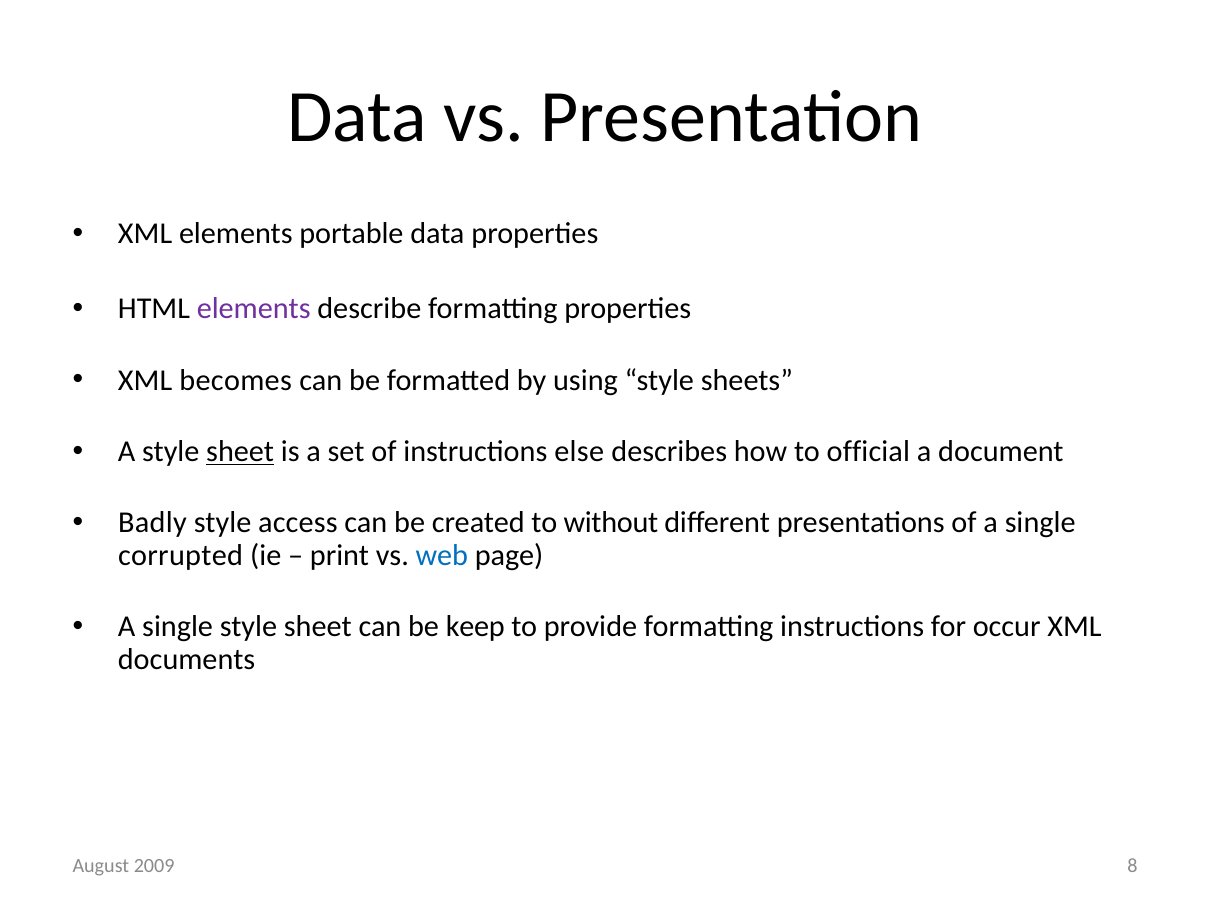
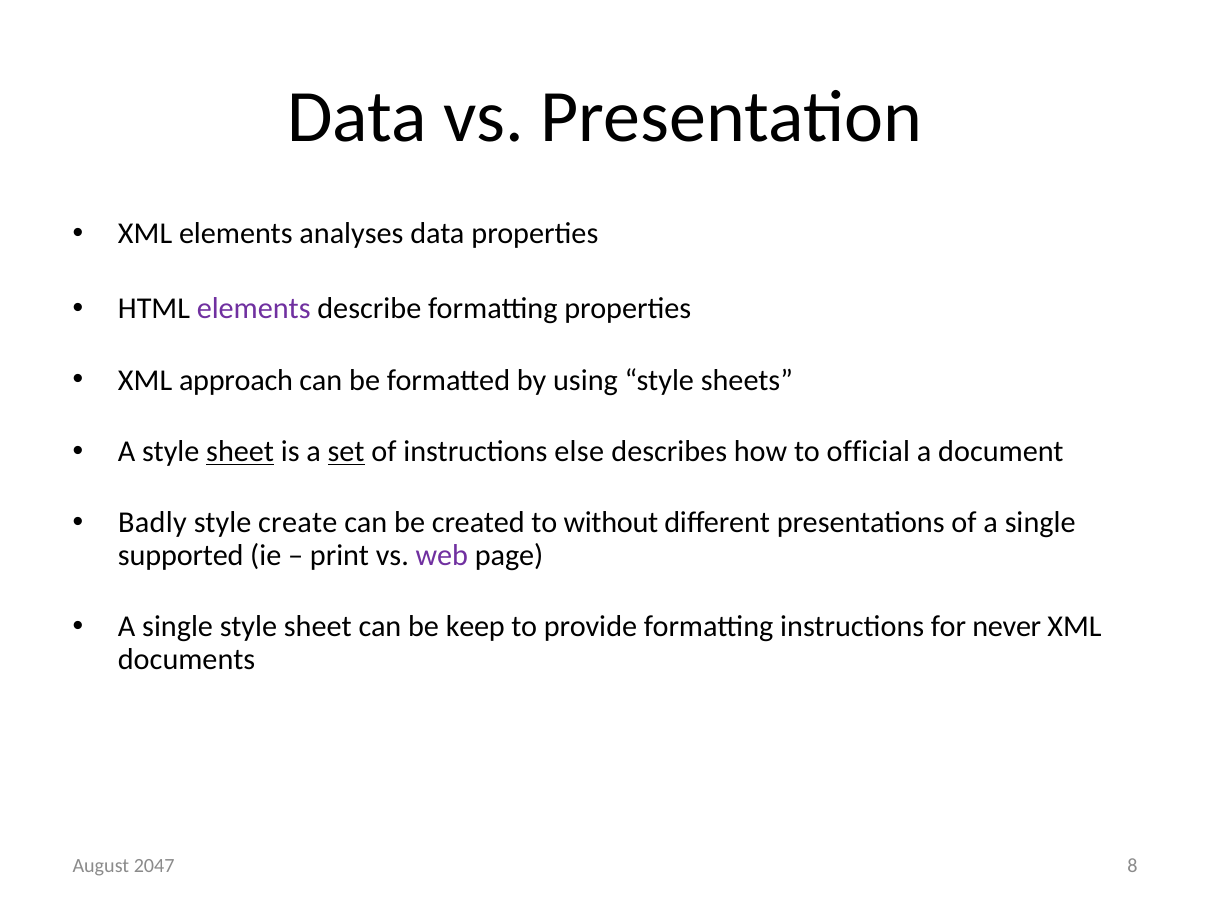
portable: portable -> analyses
becomes: becomes -> approach
set underline: none -> present
access: access -> create
corrupted: corrupted -> supported
web colour: blue -> purple
occur: occur -> never
2009: 2009 -> 2047
